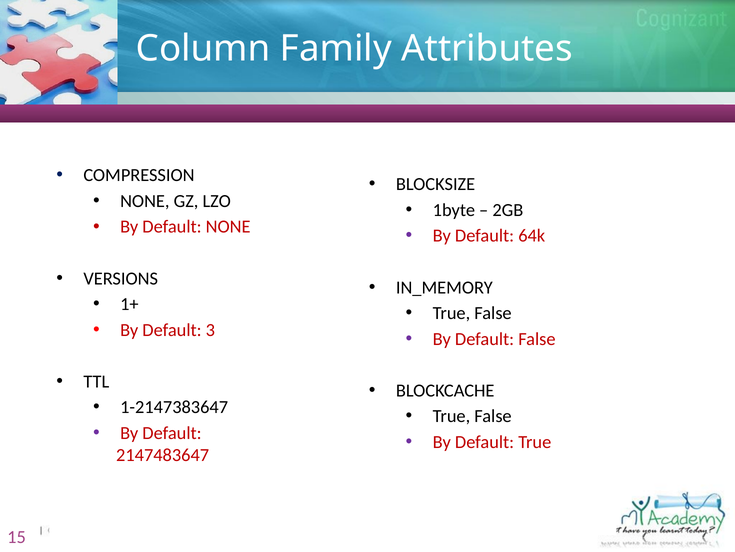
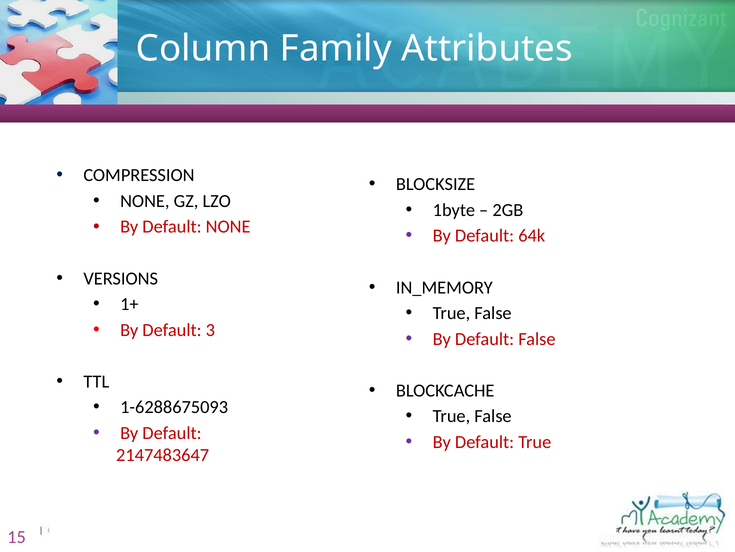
1-2147383647: 1-2147383647 -> 1-6288675093
